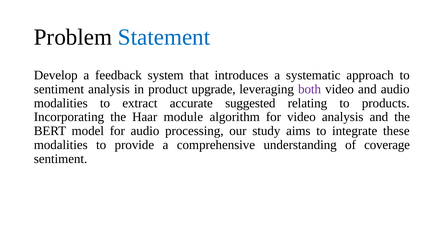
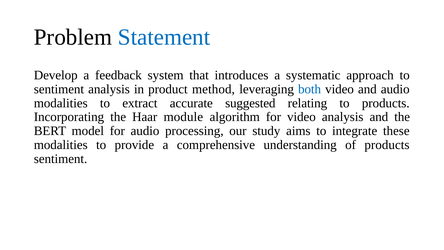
upgrade: upgrade -> method
both colour: purple -> blue
of coverage: coverage -> products
